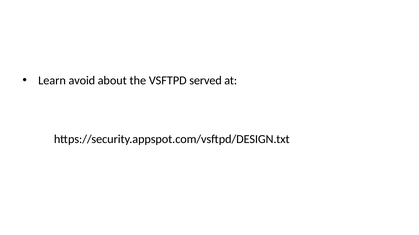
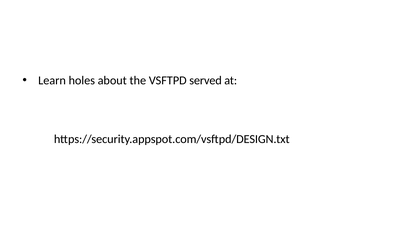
avoid: avoid -> holes
